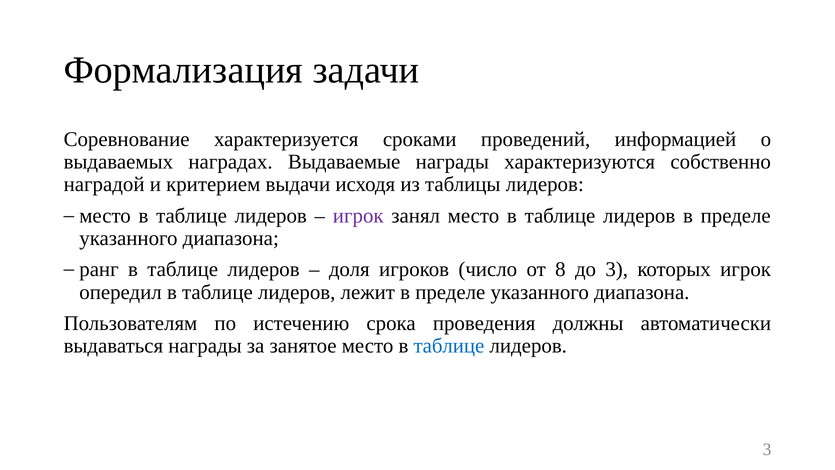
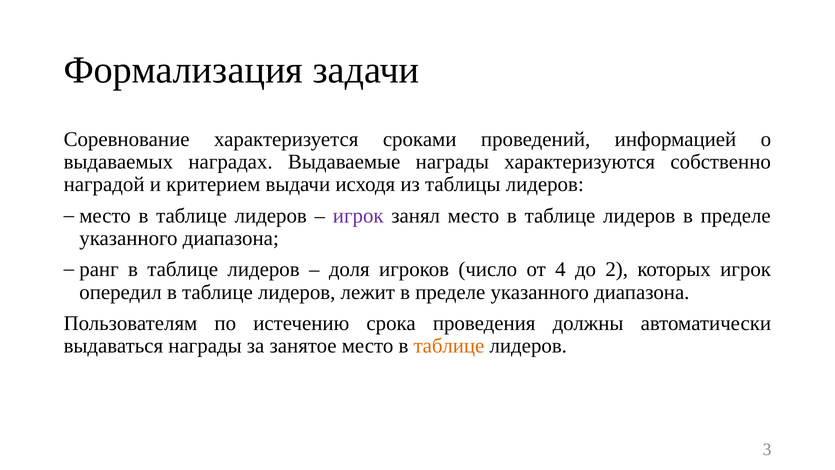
8: 8 -> 4
до 3: 3 -> 2
таблице at (449, 346) colour: blue -> orange
